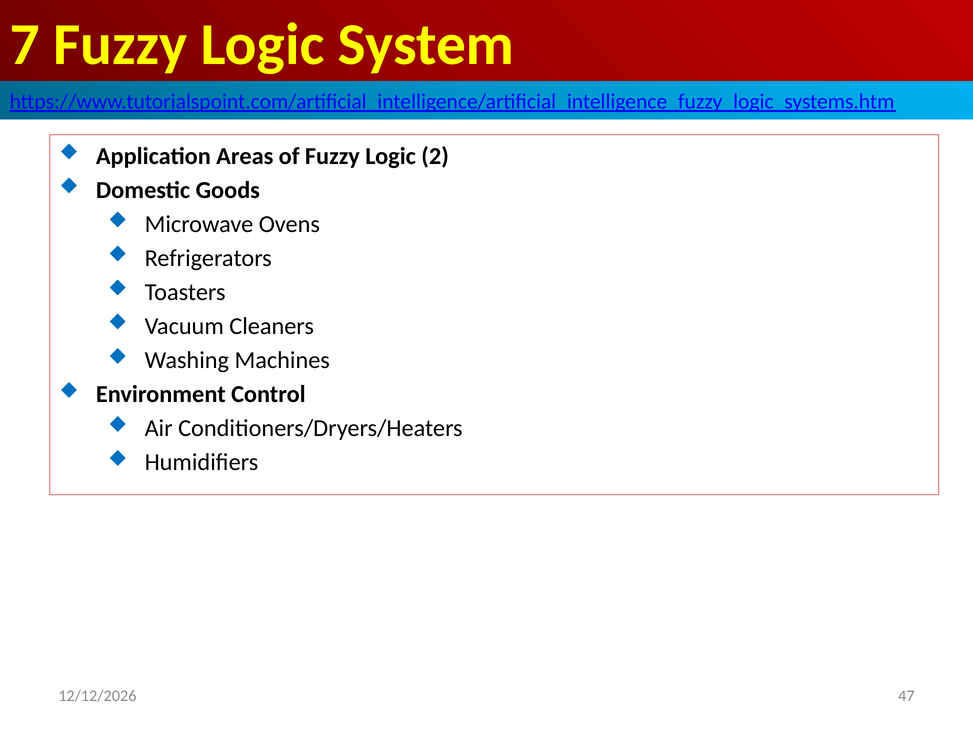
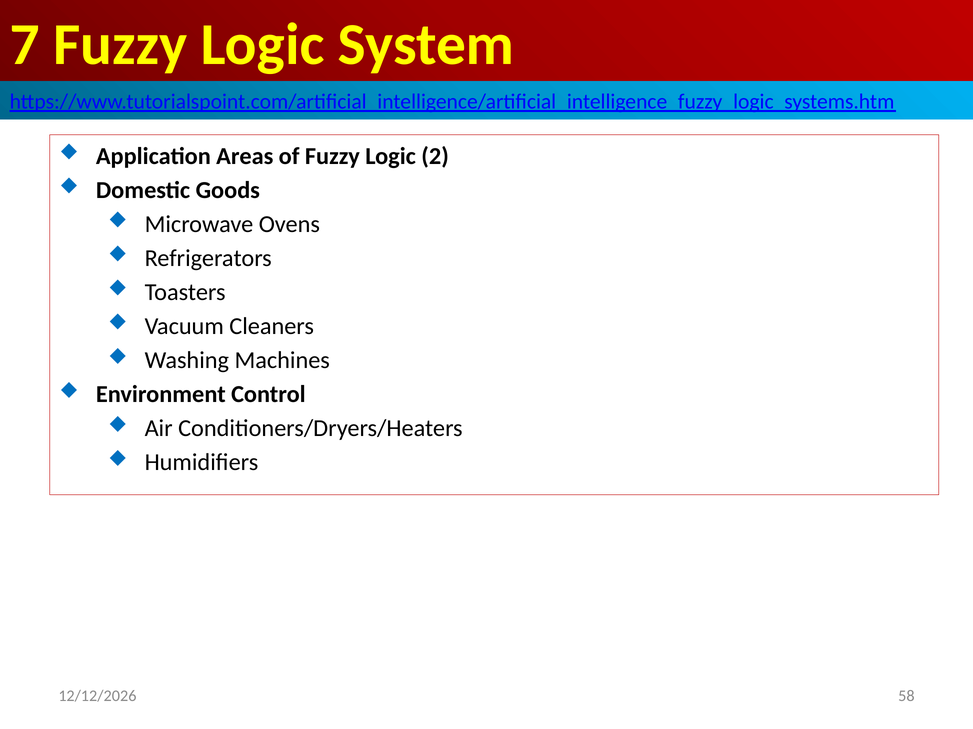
47: 47 -> 58
